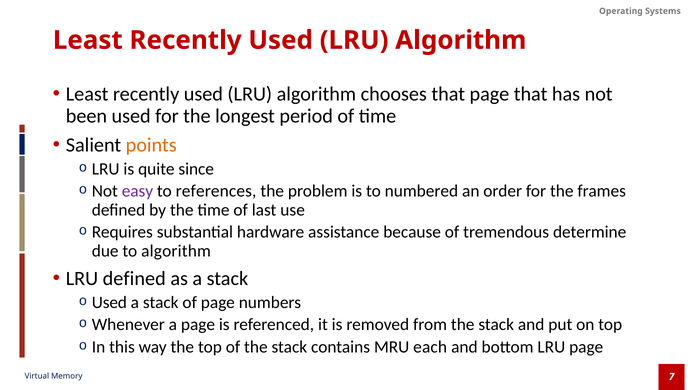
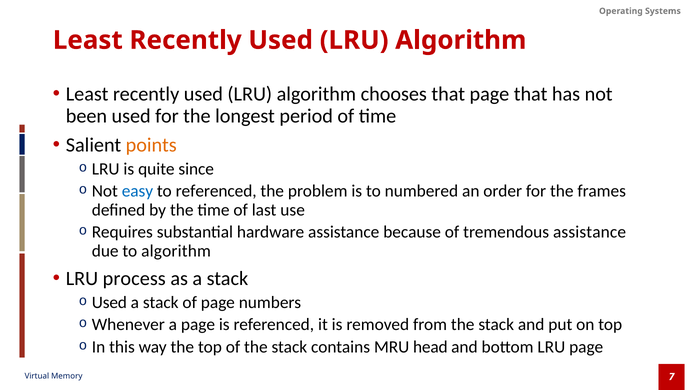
easy colour: purple -> blue
to references: references -> referenced
tremendous determine: determine -> assistance
LRU defined: defined -> process
each: each -> head
